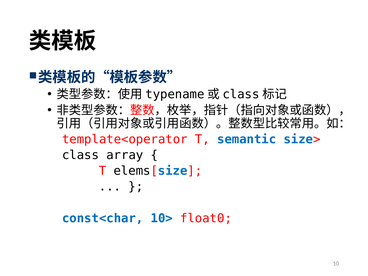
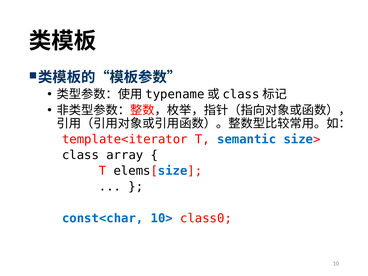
template<operator: template<operator -> template<iterator
float0: float0 -> class0
